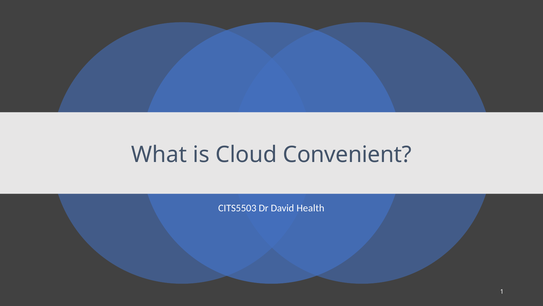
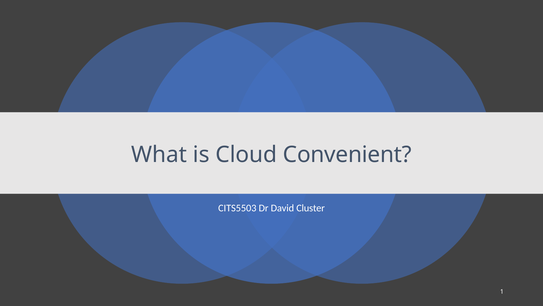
Health: Health -> Cluster
